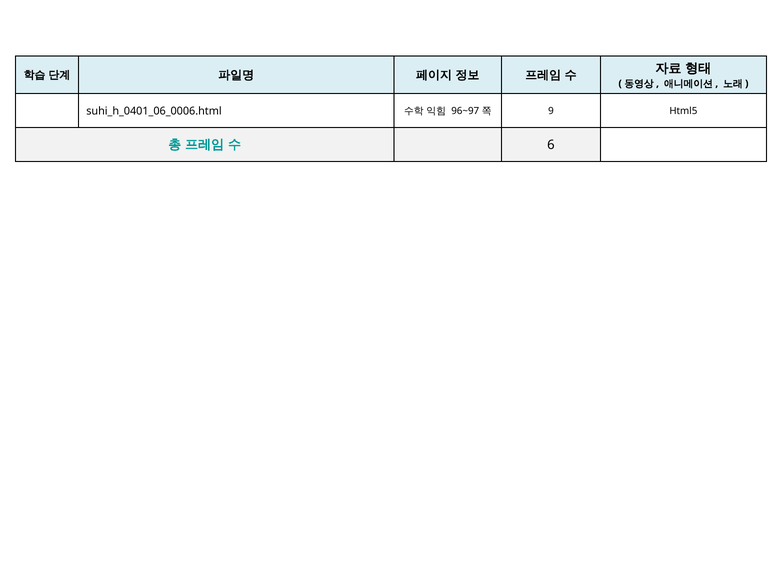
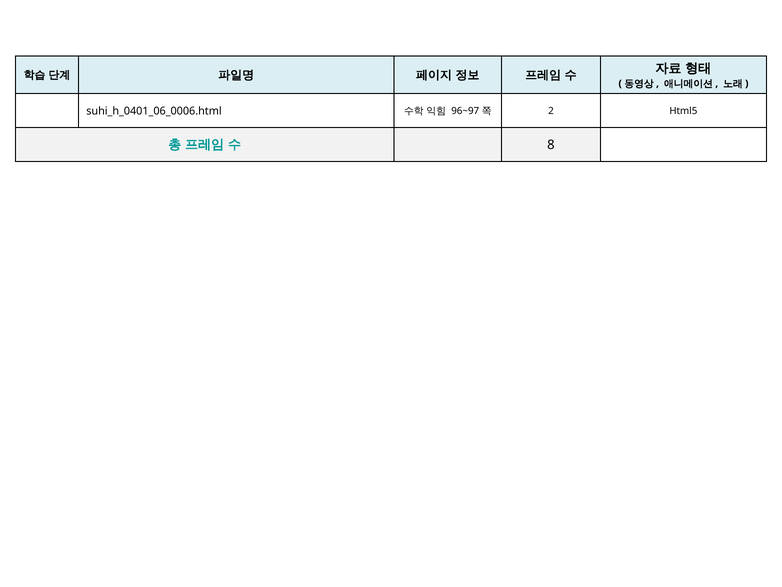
9: 9 -> 2
6: 6 -> 8
